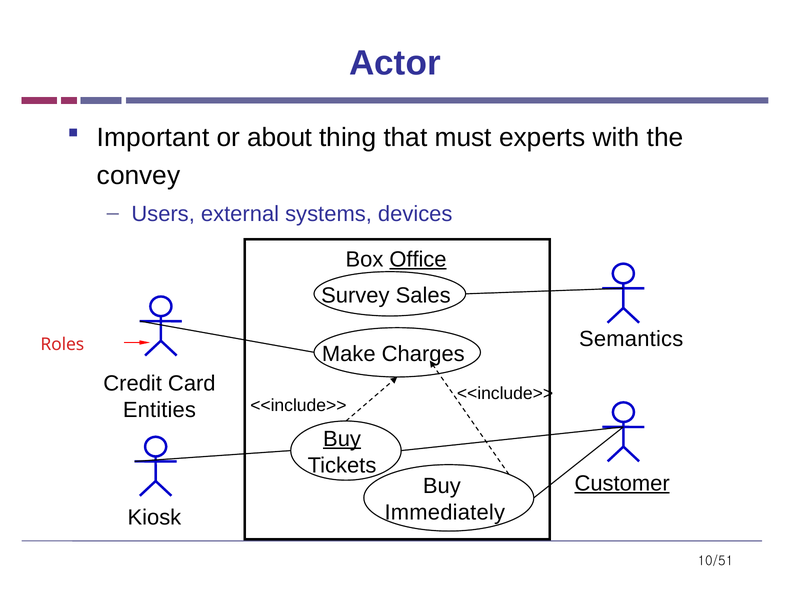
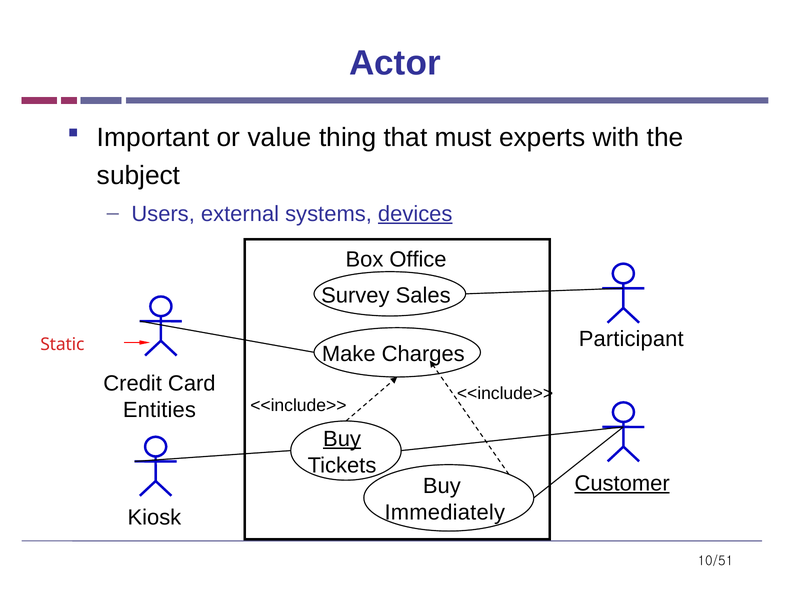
about: about -> value
convey: convey -> subject
devices underline: none -> present
Office underline: present -> none
Semantics: Semantics -> Participant
Roles: Roles -> Static
